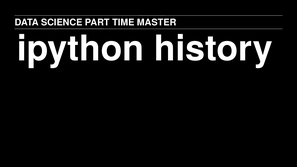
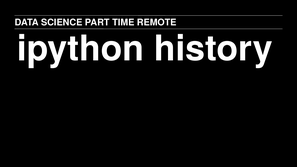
MASTER: MASTER -> REMOTE
